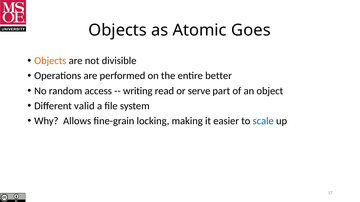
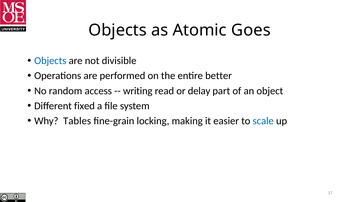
Objects at (50, 61) colour: orange -> blue
serve: serve -> delay
valid: valid -> fixed
Allows: Allows -> Tables
